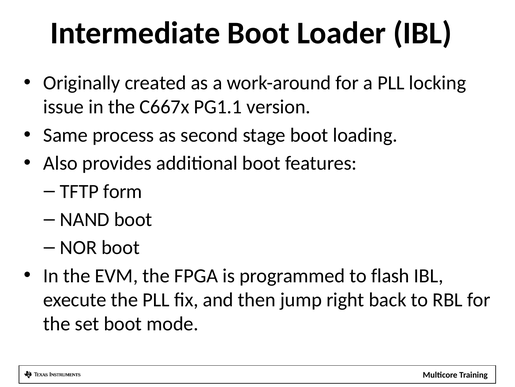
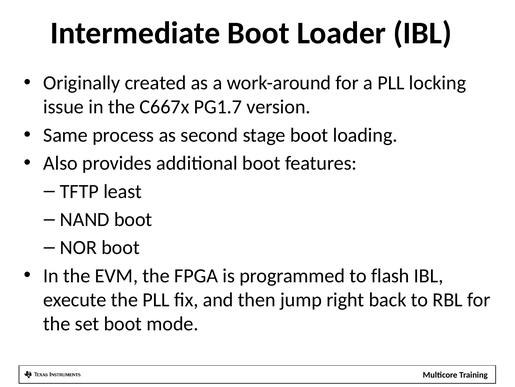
PG1.1: PG1.1 -> PG1.7
form: form -> least
